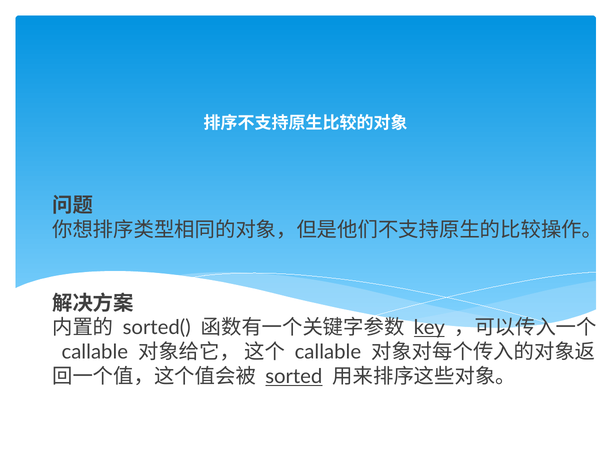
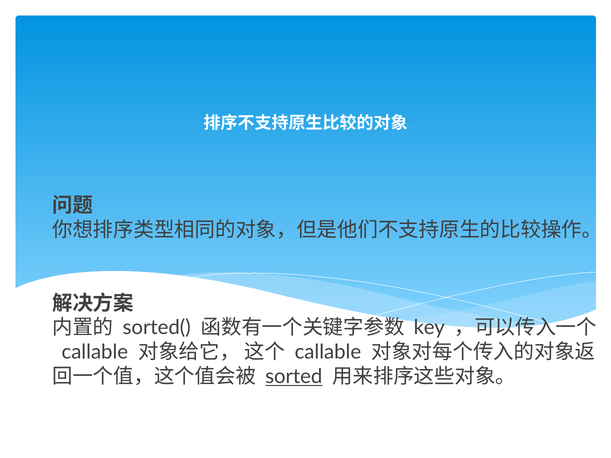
key underline: present -> none
